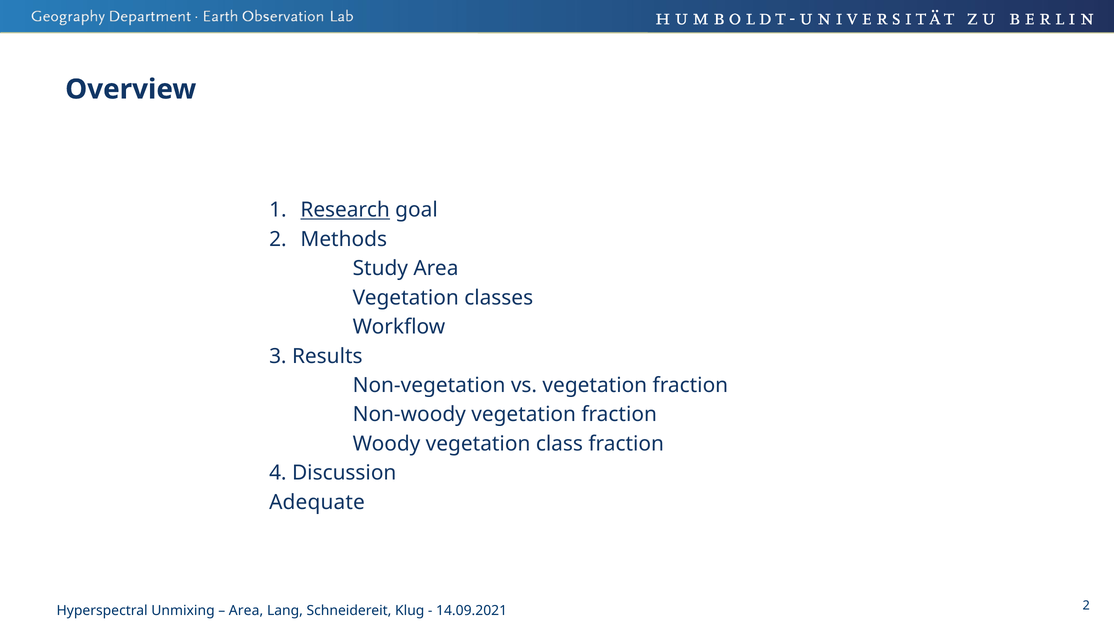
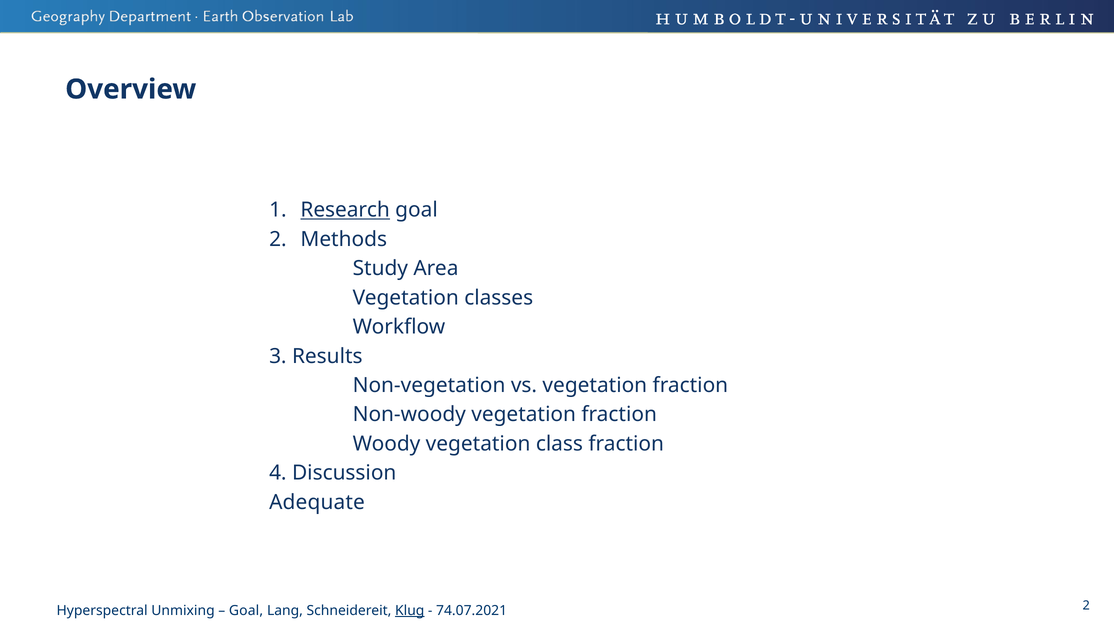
Area at (246, 611): Area -> Goal
Klug underline: none -> present
14.09.2021: 14.09.2021 -> 74.07.2021
